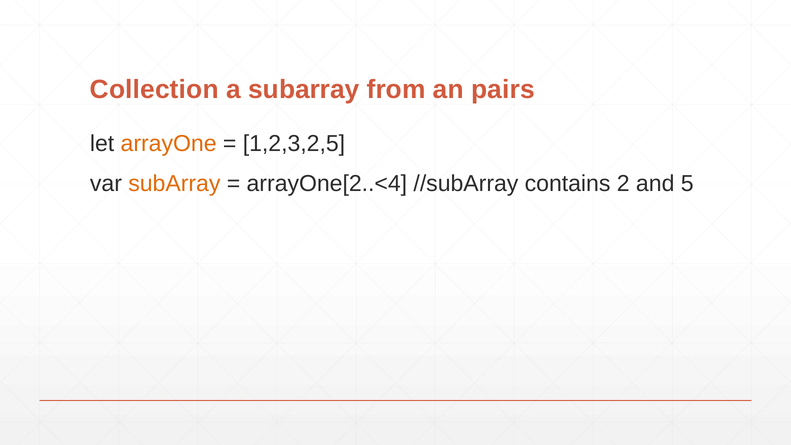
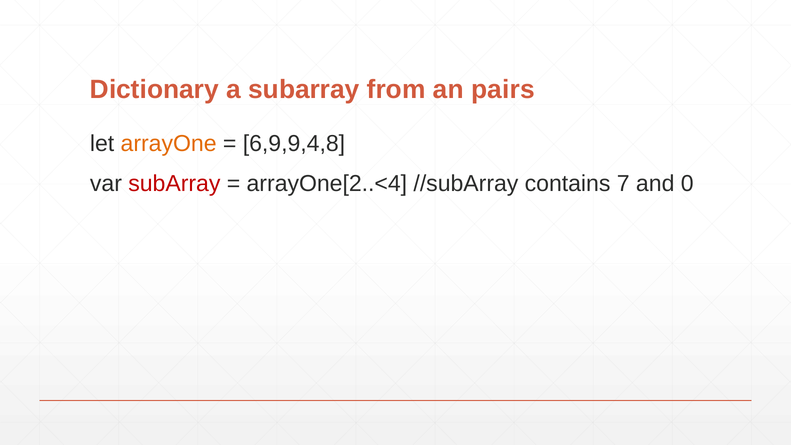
Collection: Collection -> Dictionary
1,2,3,2,5: 1,2,3,2,5 -> 6,9,9,4,8
subArray at (174, 184) colour: orange -> red
2: 2 -> 7
5: 5 -> 0
